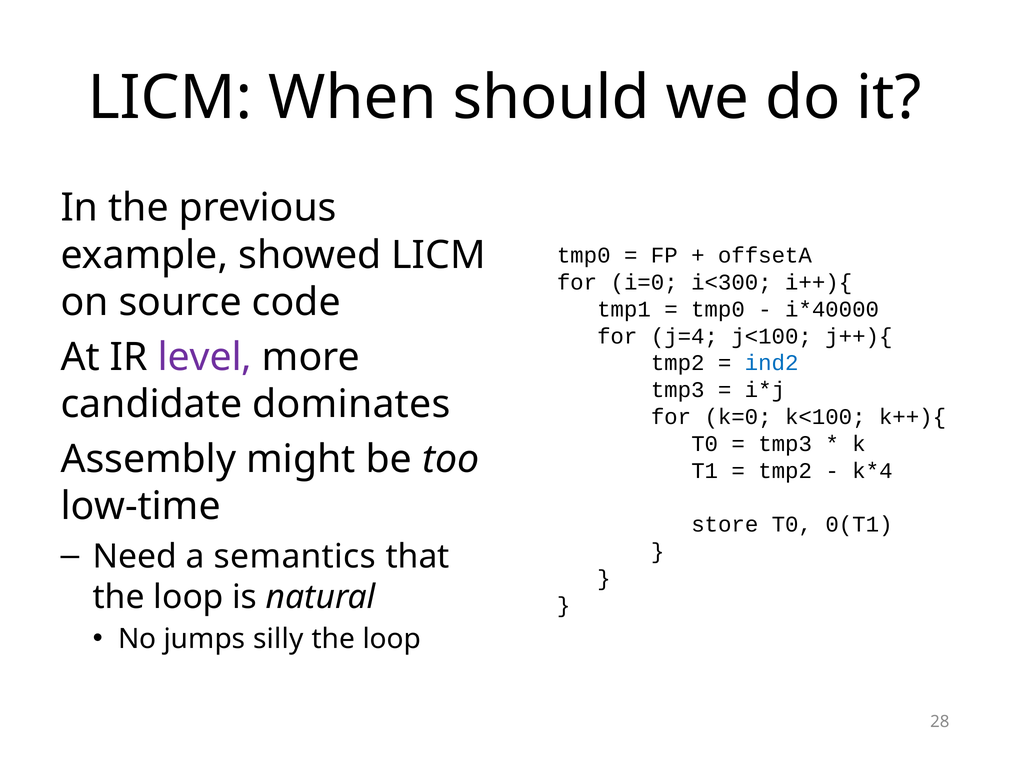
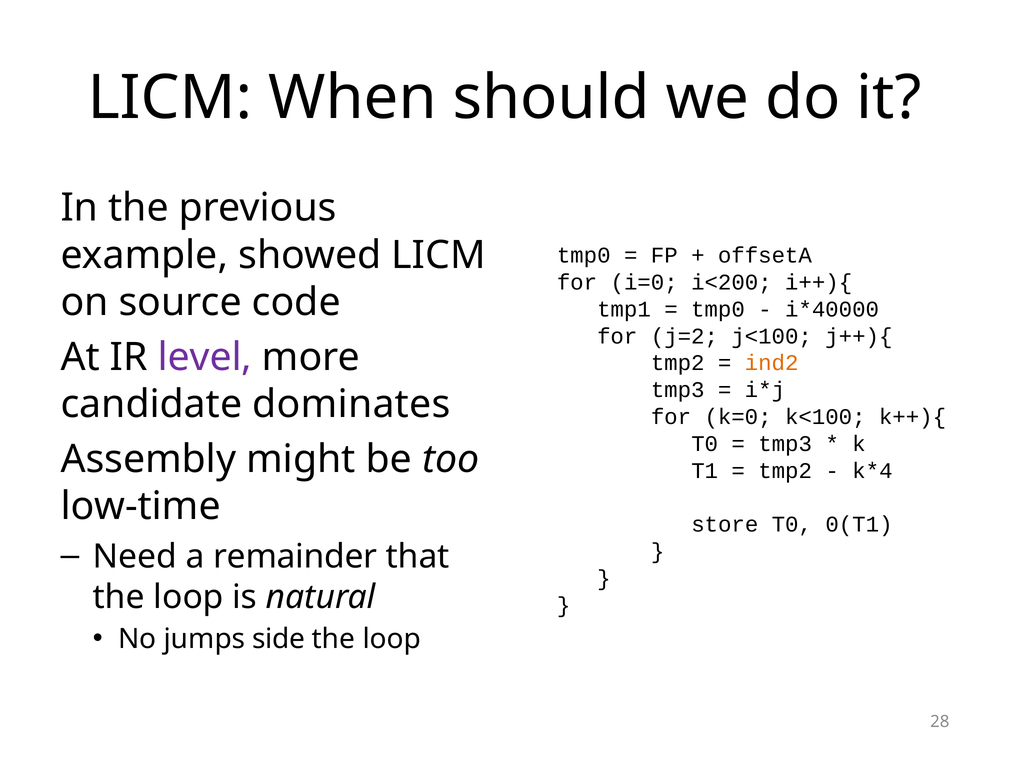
i<300: i<300 -> i<200
j=4: j=4 -> j=2
ind2 colour: blue -> orange
semantics: semantics -> remainder
silly: silly -> side
